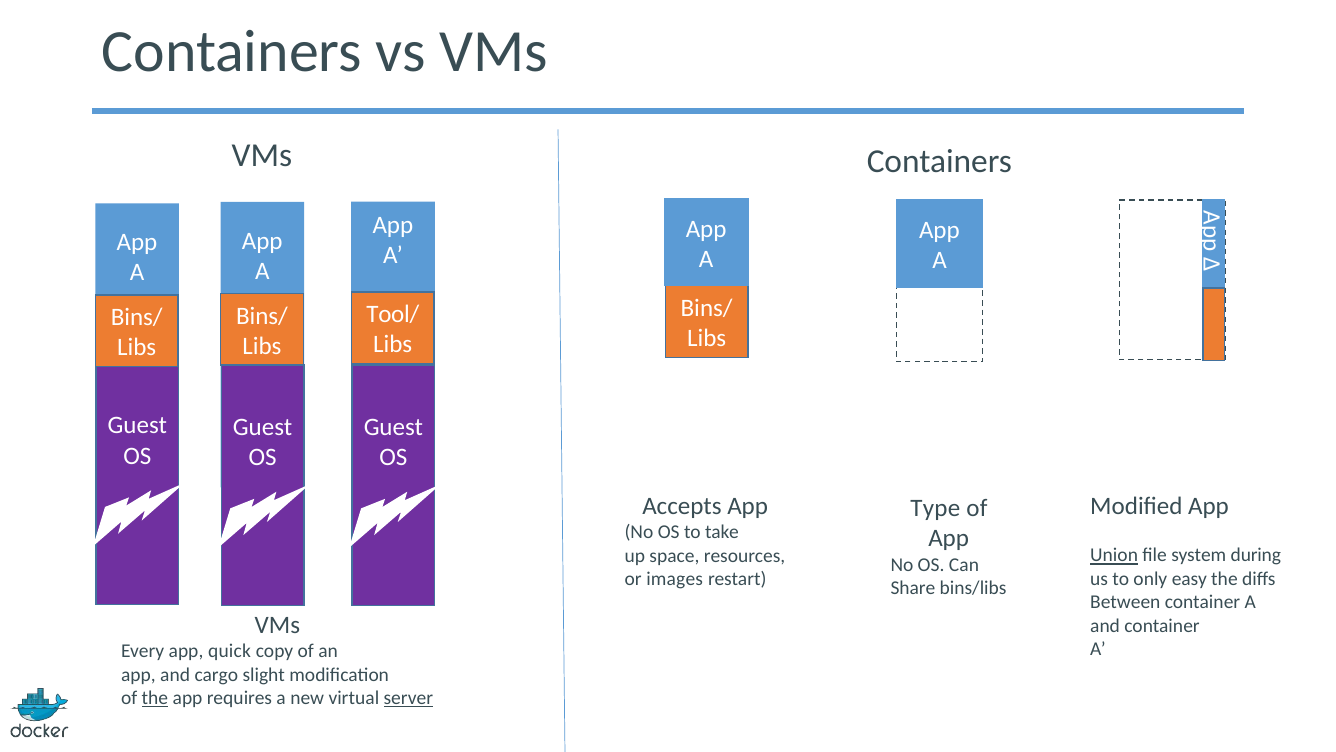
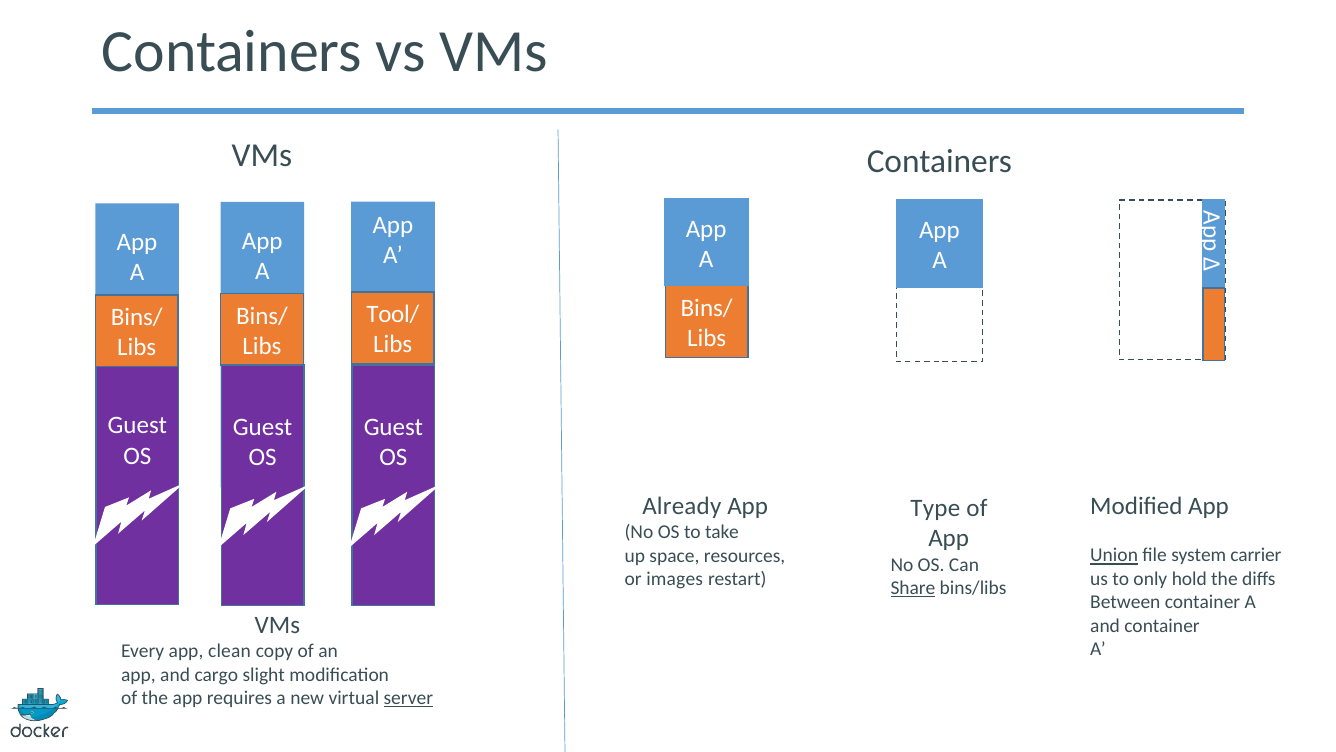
Accepts: Accepts -> Already
during: during -> carrier
easy: easy -> hold
Share underline: none -> present
quick: quick -> clean
the at (155, 698) underline: present -> none
